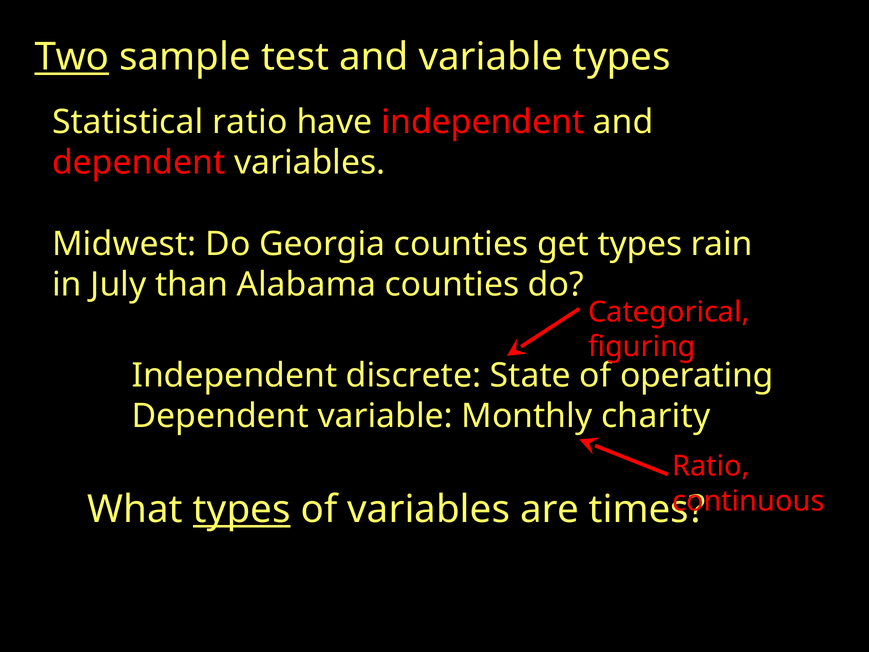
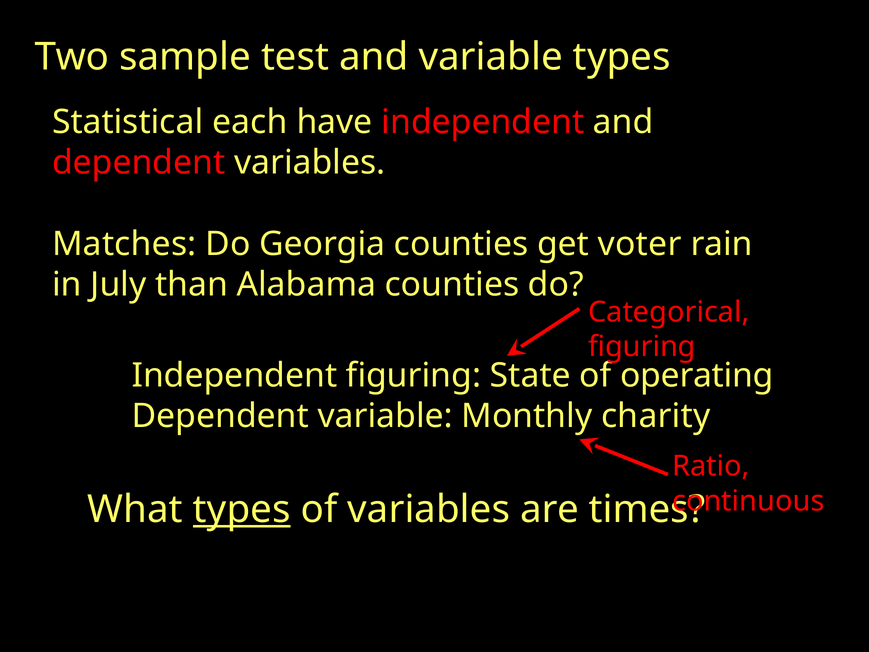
Two underline: present -> none
Statistical ratio: ratio -> each
Midwest: Midwest -> Matches
get types: types -> voter
Independent discrete: discrete -> figuring
